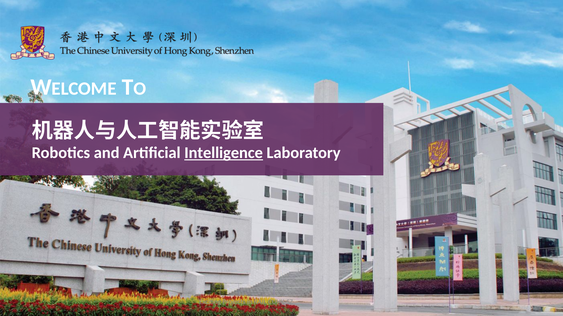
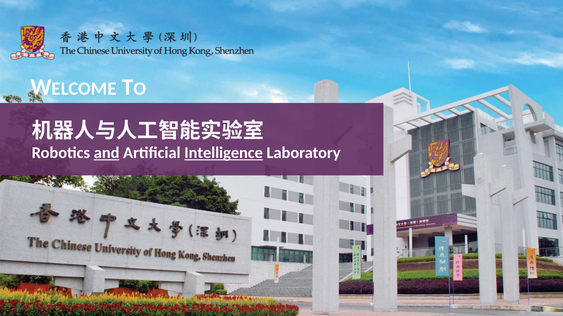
and underline: none -> present
